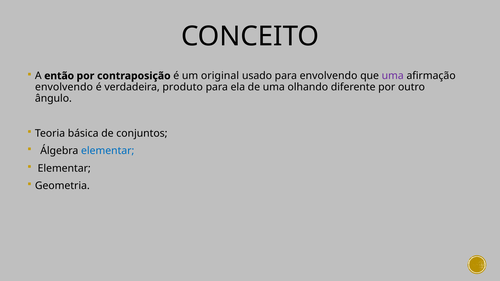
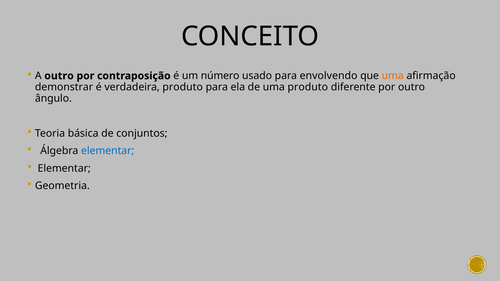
A então: então -> outro
original: original -> número
uma at (393, 76) colour: purple -> orange
envolvendo at (64, 87): envolvendo -> demonstrar
uma olhando: olhando -> produto
